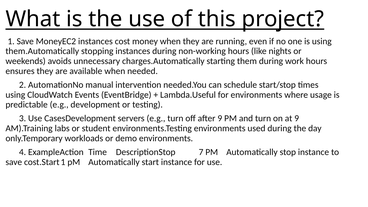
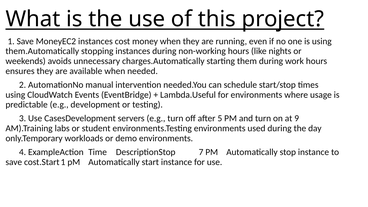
after 9: 9 -> 5
